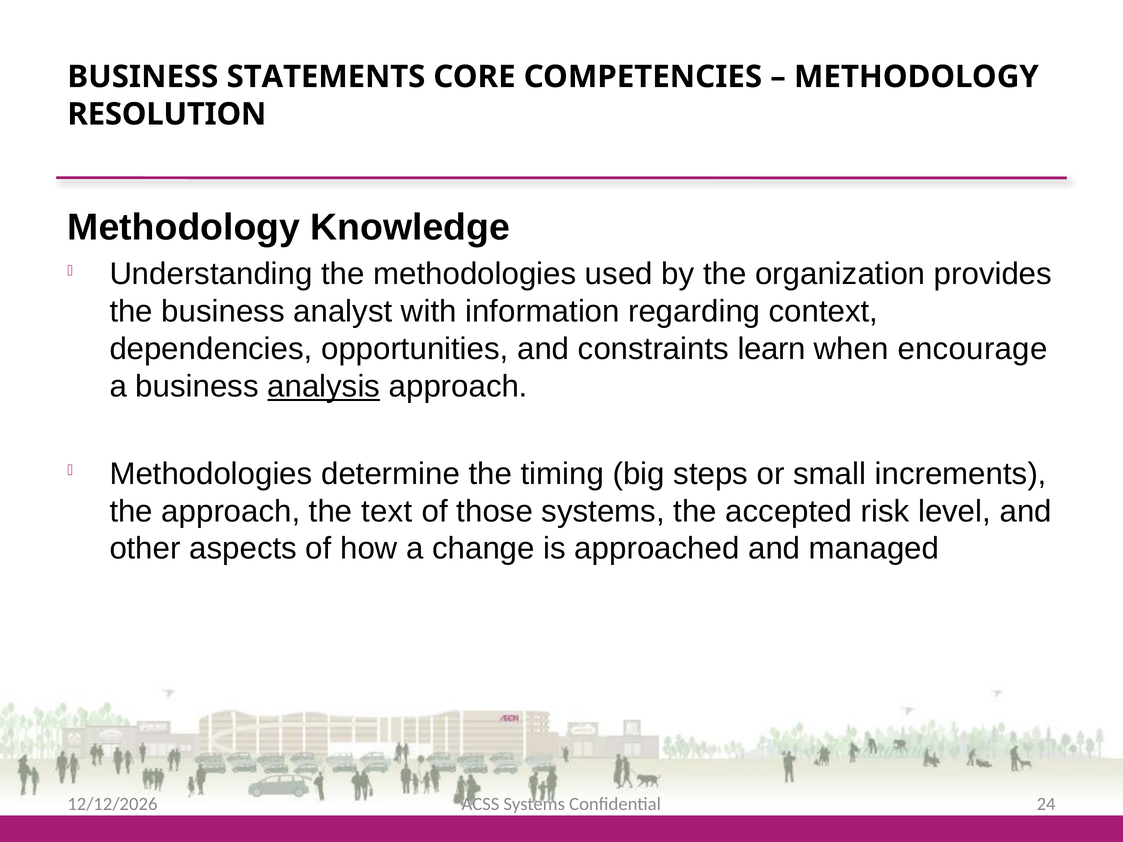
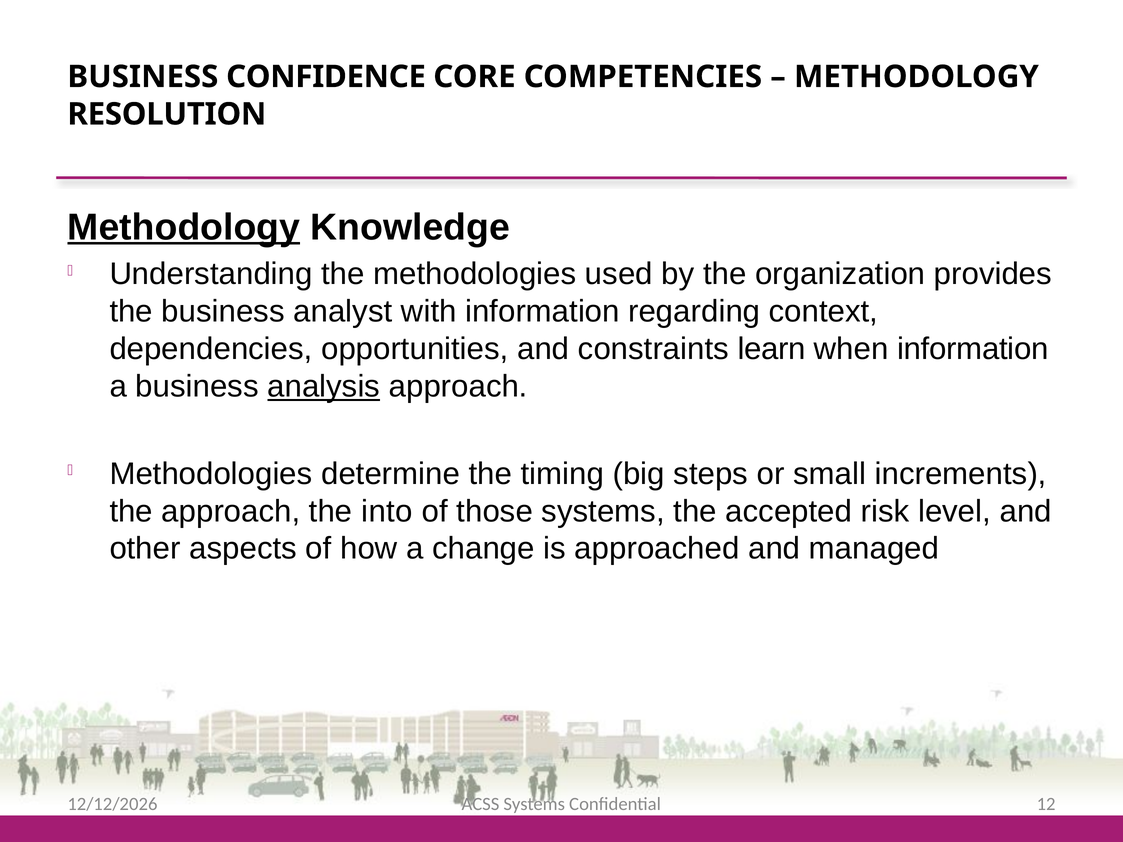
STATEMENTS: STATEMENTS -> CONFIDENCE
Methodology at (184, 227) underline: none -> present
when encourage: encourage -> information
text: text -> into
24: 24 -> 12
